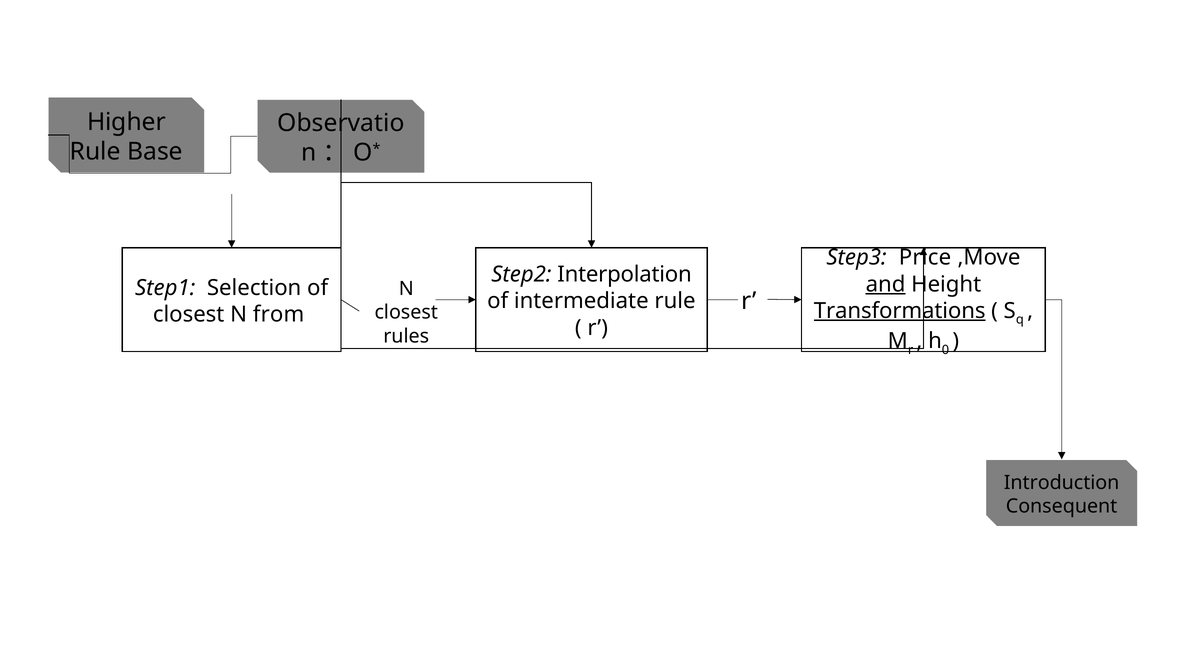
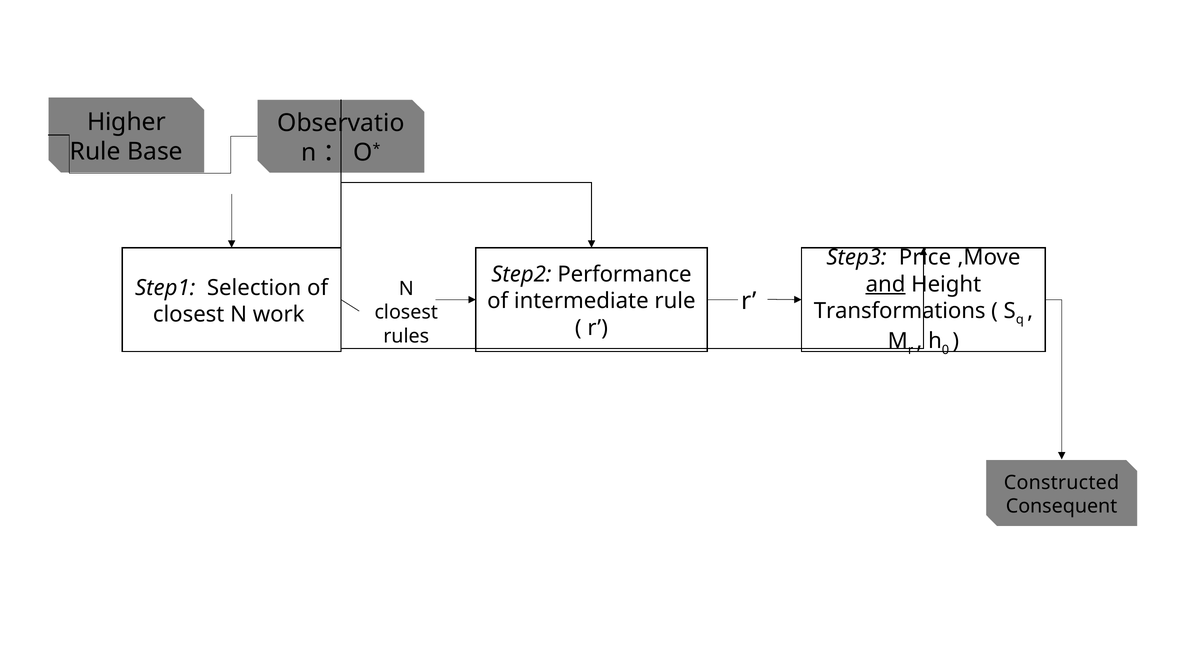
Interpolation: Interpolation -> Performance
Transformations underline: present -> none
from: from -> work
Introduction: Introduction -> Constructed
